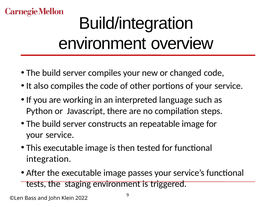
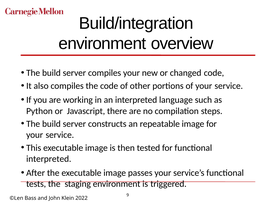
integration at (49, 159): integration -> interpreted
